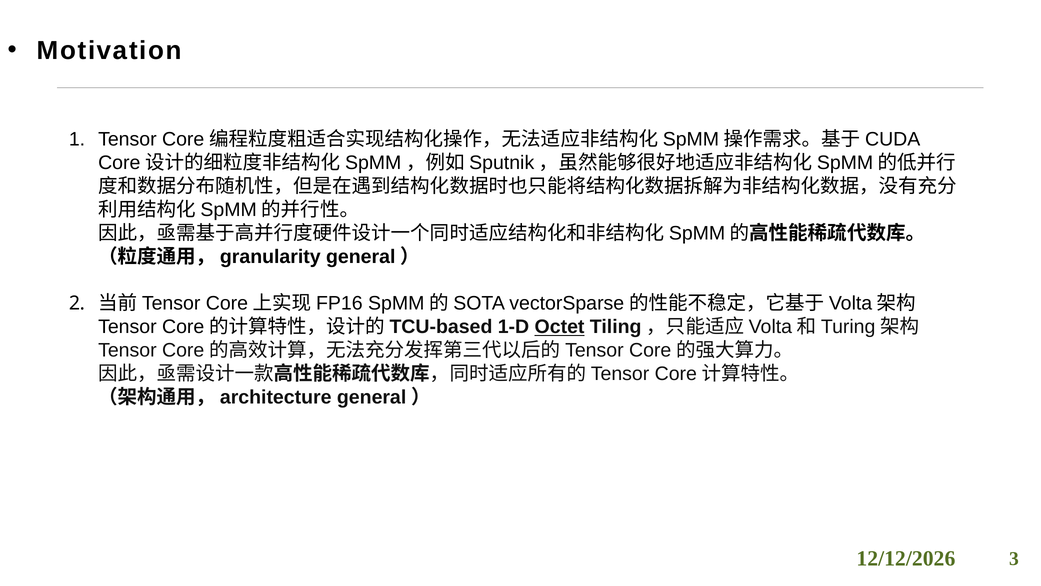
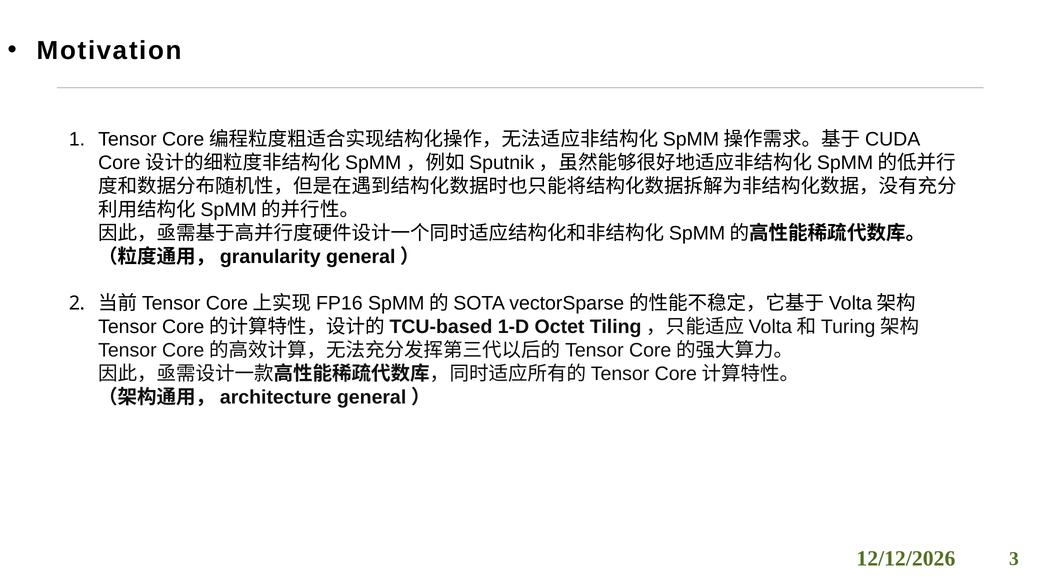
Octet underline: present -> none
